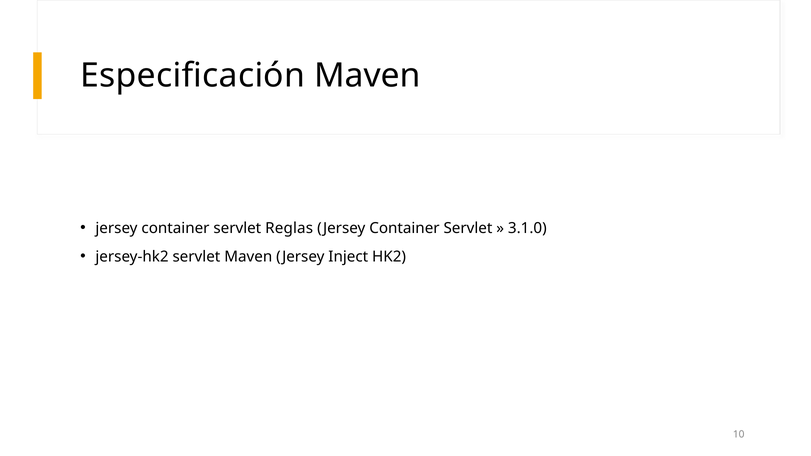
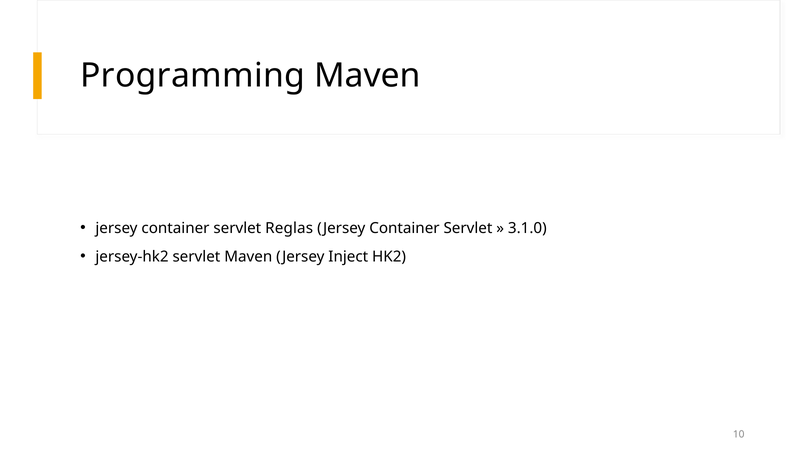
Especificación: Especificación -> Programming
